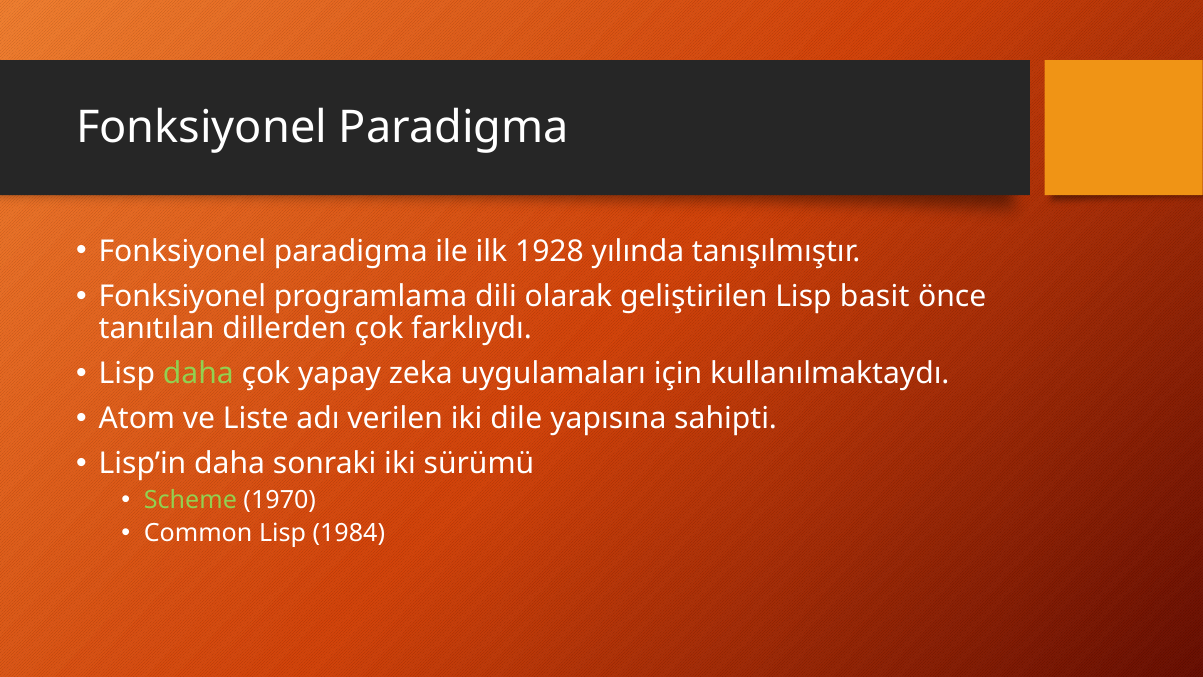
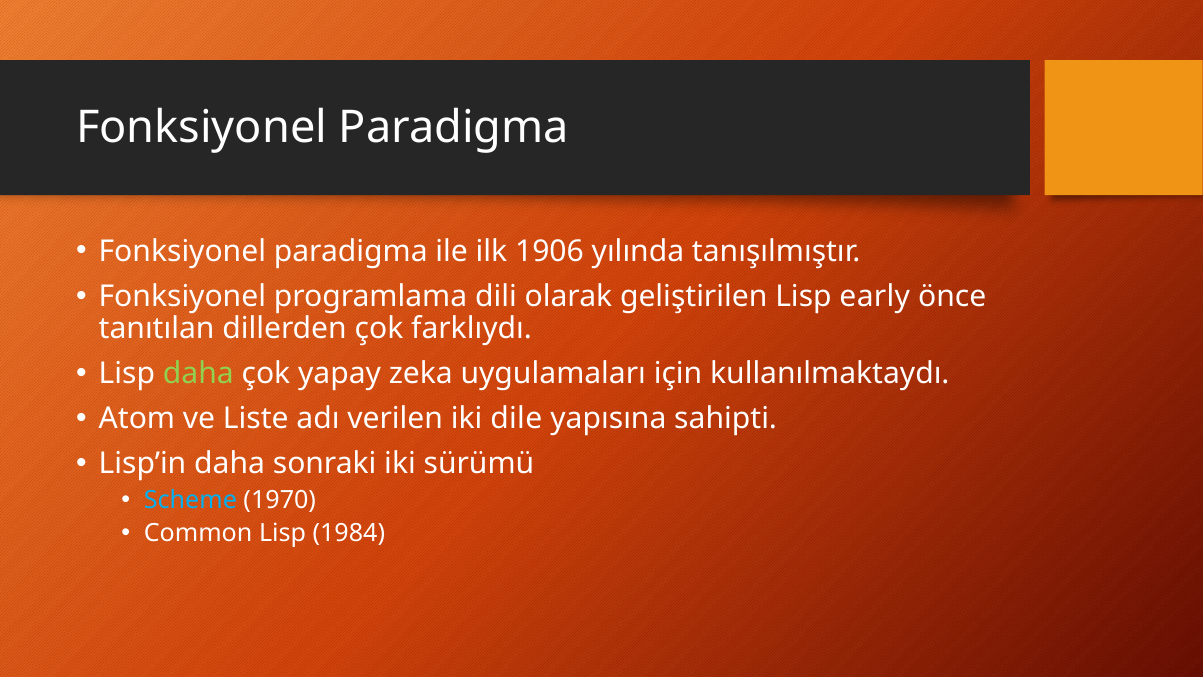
1928: 1928 -> 1906
basit: basit -> early
Scheme colour: light green -> light blue
